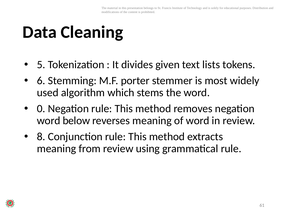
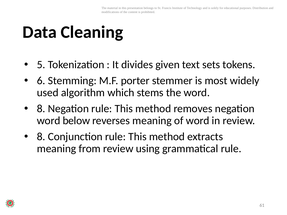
lists: lists -> sets
0 at (41, 109): 0 -> 8
